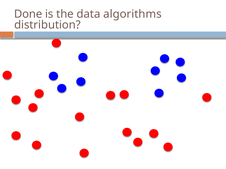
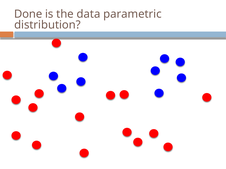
algorithms: algorithms -> parametric
